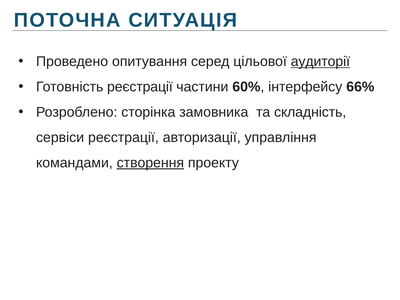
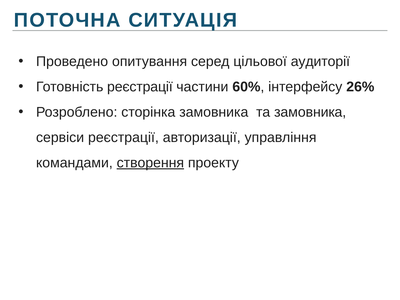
аудиторії underline: present -> none
66%: 66% -> 26%
та складність: складність -> замовника
